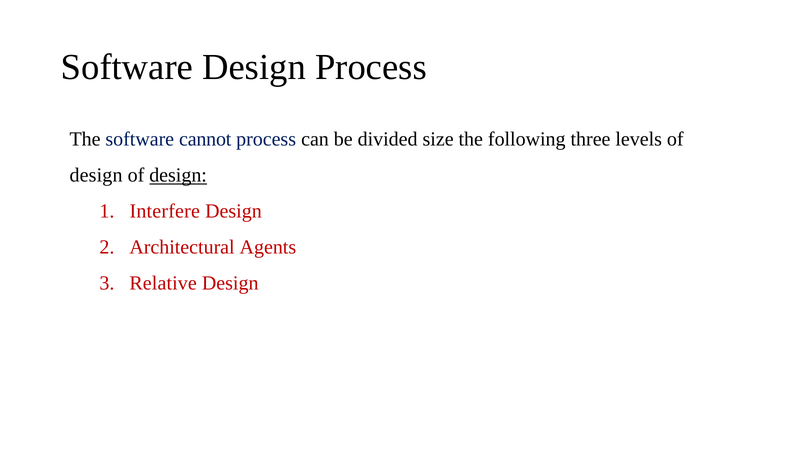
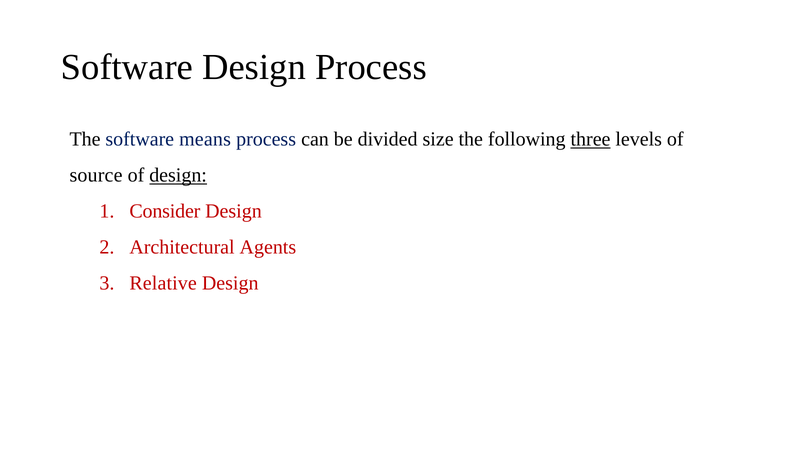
cannot: cannot -> means
three underline: none -> present
design at (96, 175): design -> source
Interfere: Interfere -> Consider
